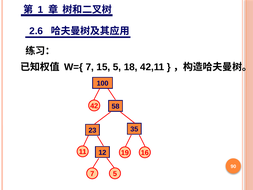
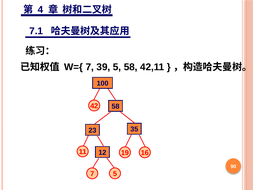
1: 1 -> 4
2.6: 2.6 -> 7.1
15: 15 -> 39
5 18: 18 -> 58
